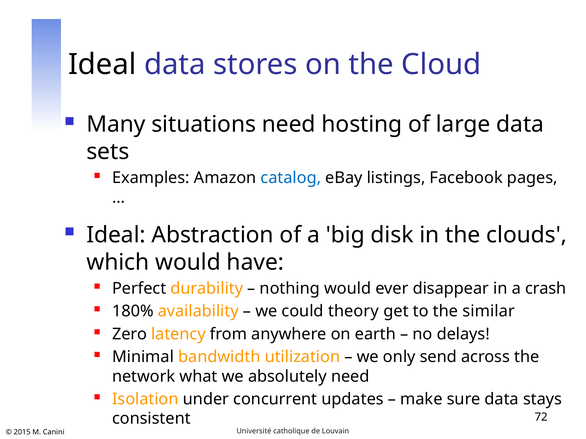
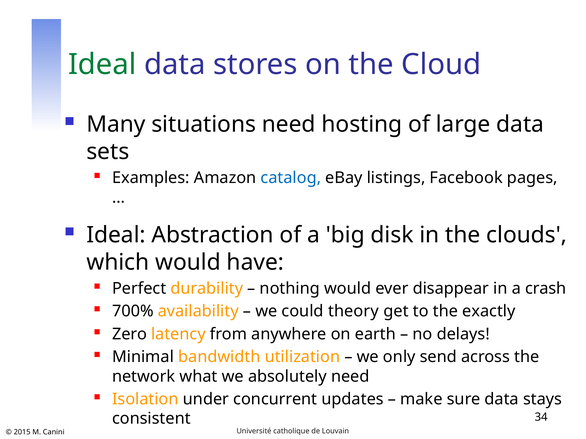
Ideal at (102, 65) colour: black -> green
180%: 180% -> 700%
similar: similar -> exactly
72: 72 -> 34
